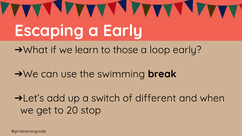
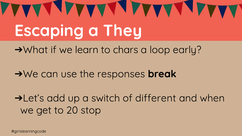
a Early: Early -> They
those: those -> chars
swimming: swimming -> responses
